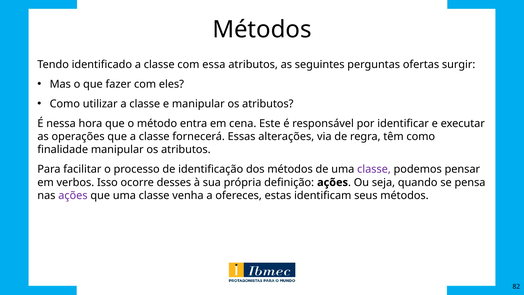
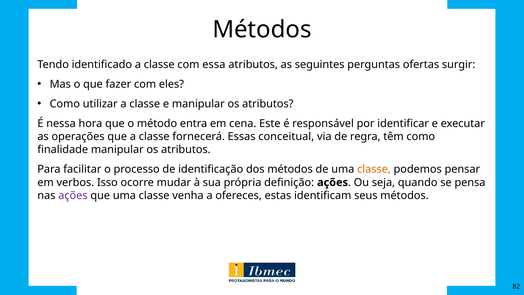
alterações: alterações -> conceitual
classe at (374, 169) colour: purple -> orange
desses: desses -> mudar
